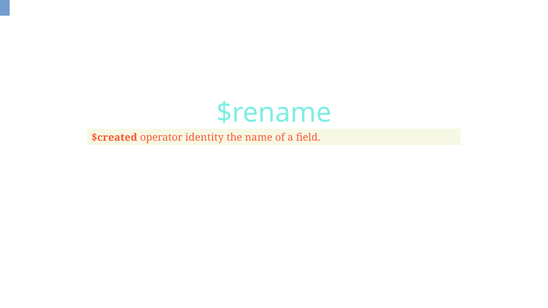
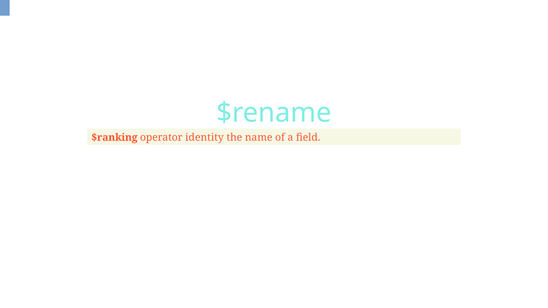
$created: $created -> $ranking
